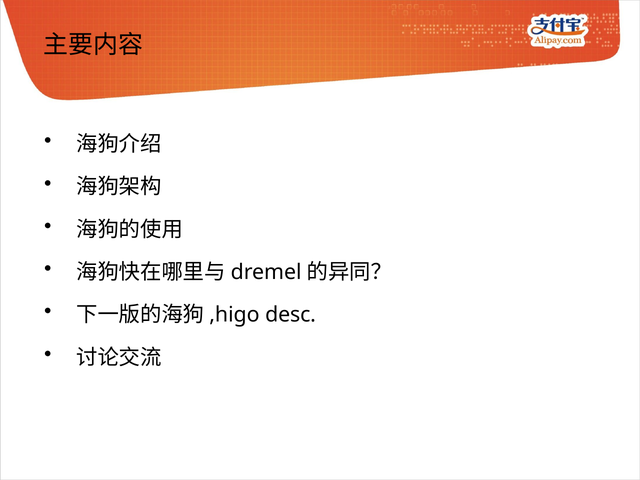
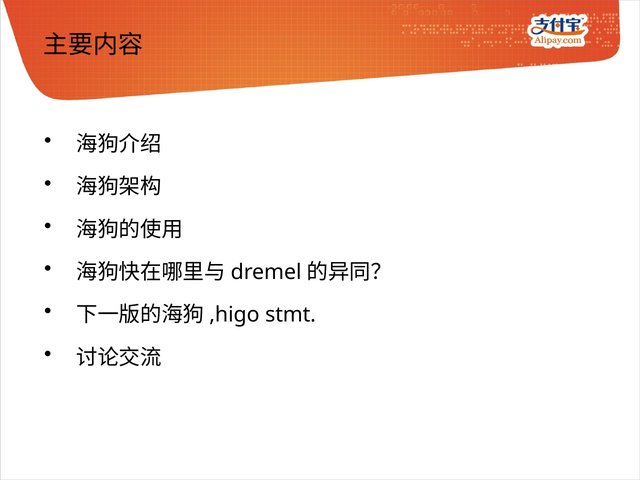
desc: desc -> stmt
